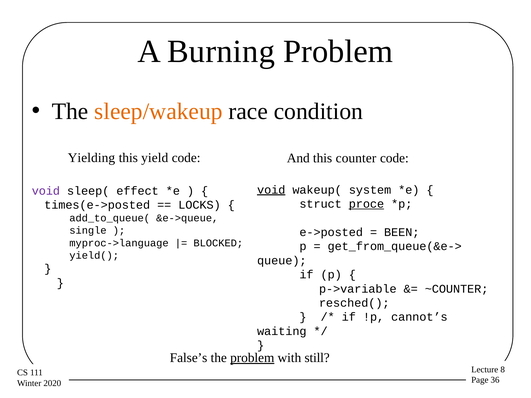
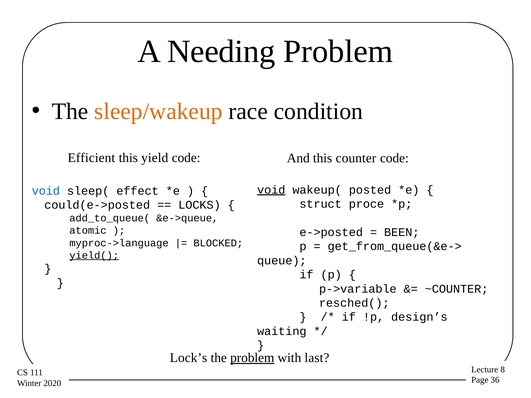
Burning: Burning -> Needing
Yielding: Yielding -> Efficient
system: system -> posted
void at (46, 191) colour: purple -> blue
proce underline: present -> none
times(e->posted: times(e->posted -> could(e->posted
single: single -> atomic
yield( underline: none -> present
cannot’s: cannot’s -> design’s
False’s: False’s -> Lock’s
still: still -> last
